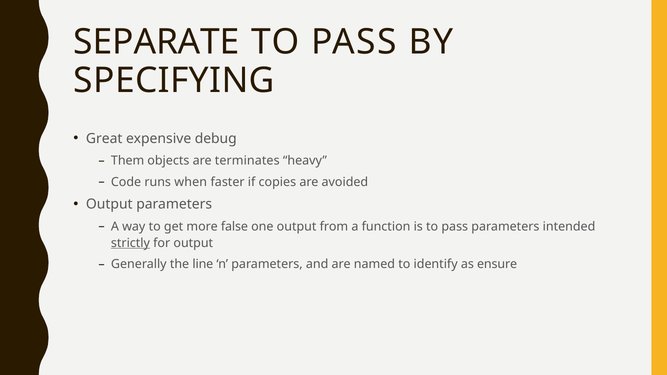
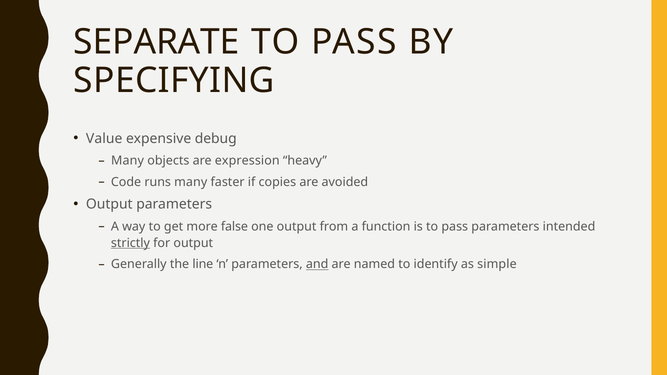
Great: Great -> Value
Them at (128, 161): Them -> Many
terminates: terminates -> expression
runs when: when -> many
and underline: none -> present
ensure: ensure -> simple
